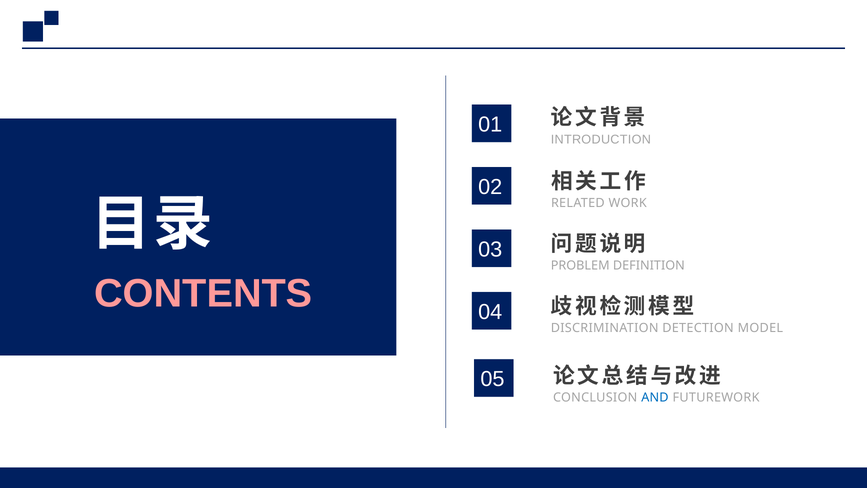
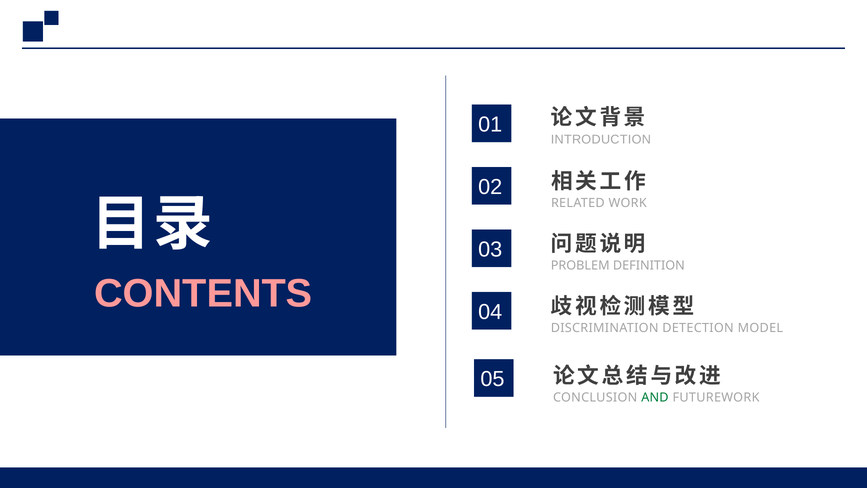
AND colour: blue -> green
